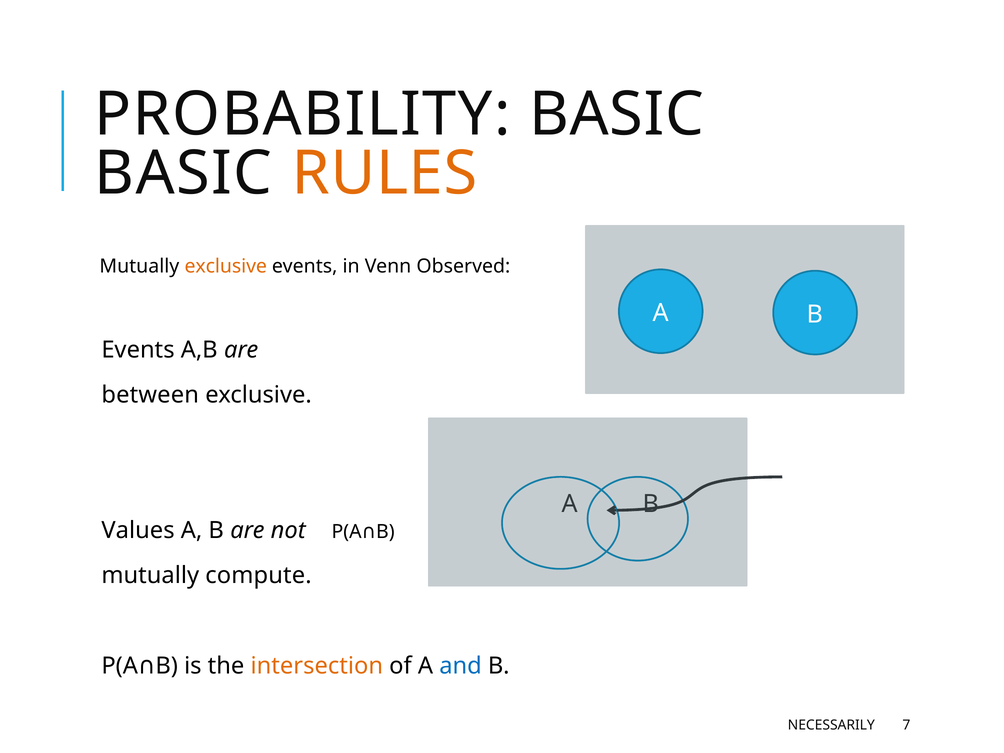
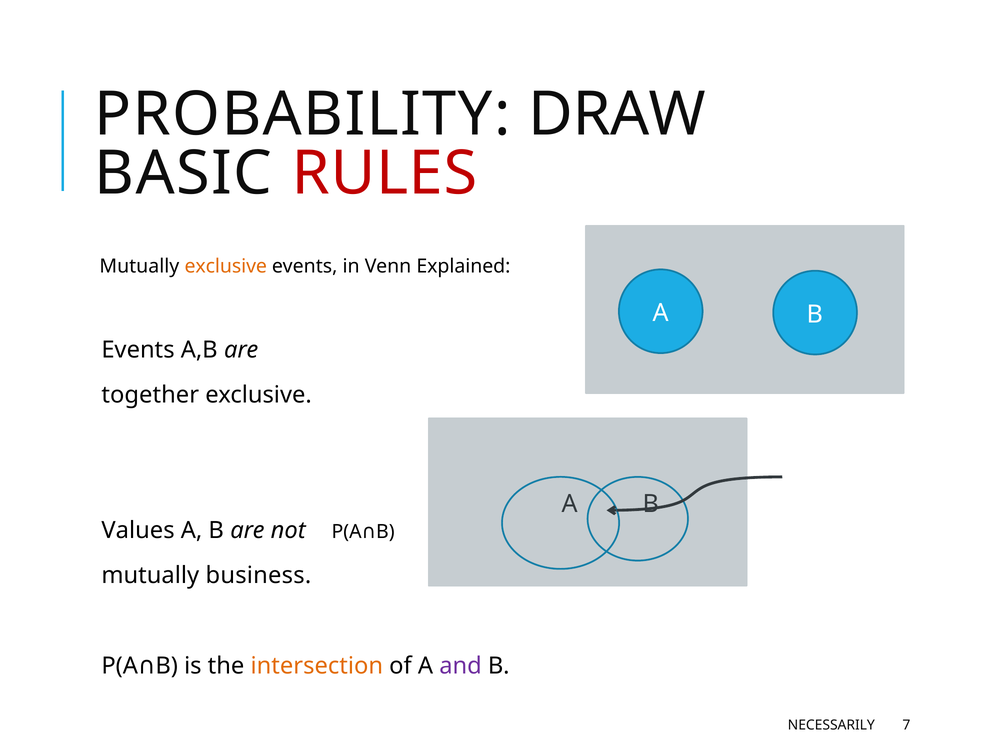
PROBABILITY BASIC: BASIC -> DRAW
RULES colour: orange -> red
Observed: Observed -> Explained
between: between -> together
compute: compute -> business
and colour: blue -> purple
